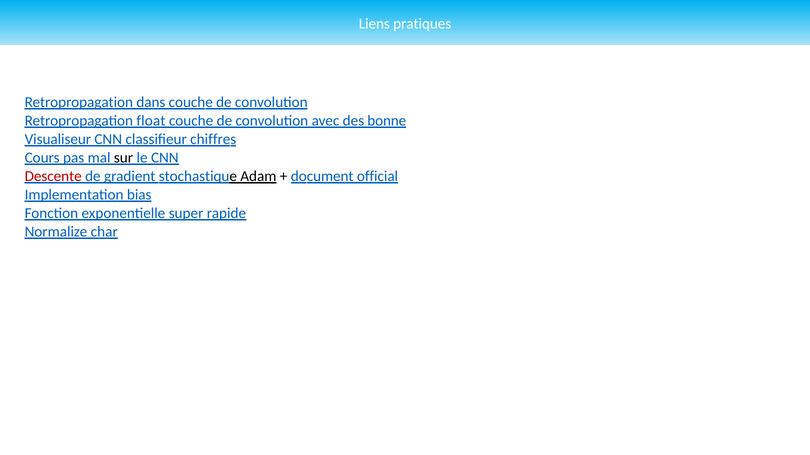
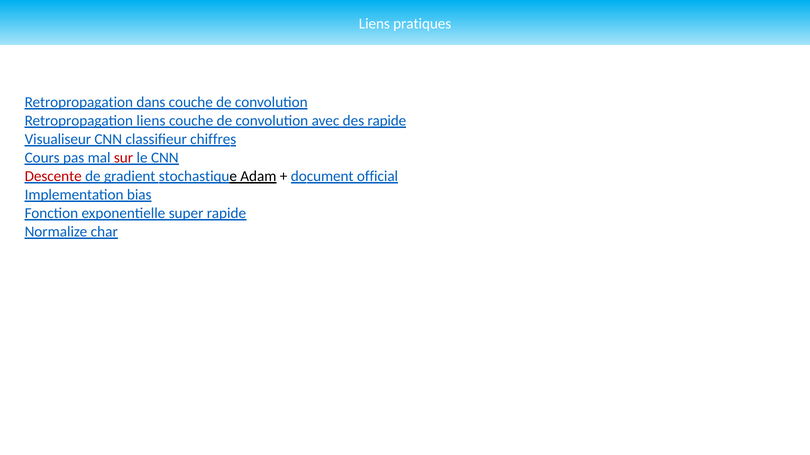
Retropropagation float: float -> liens
des bonne: bonne -> rapide
sur colour: black -> red
